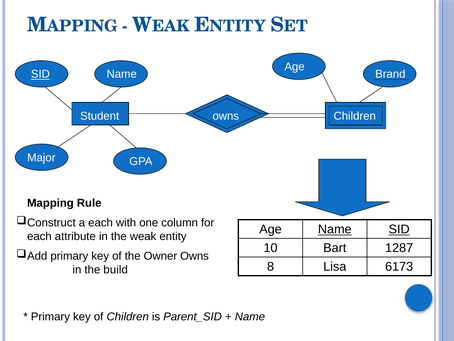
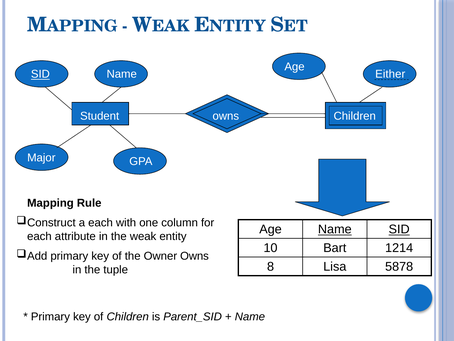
Brand: Brand -> Either
1287: 1287 -> 1214
6173: 6173 -> 5878
build: build -> tuple
